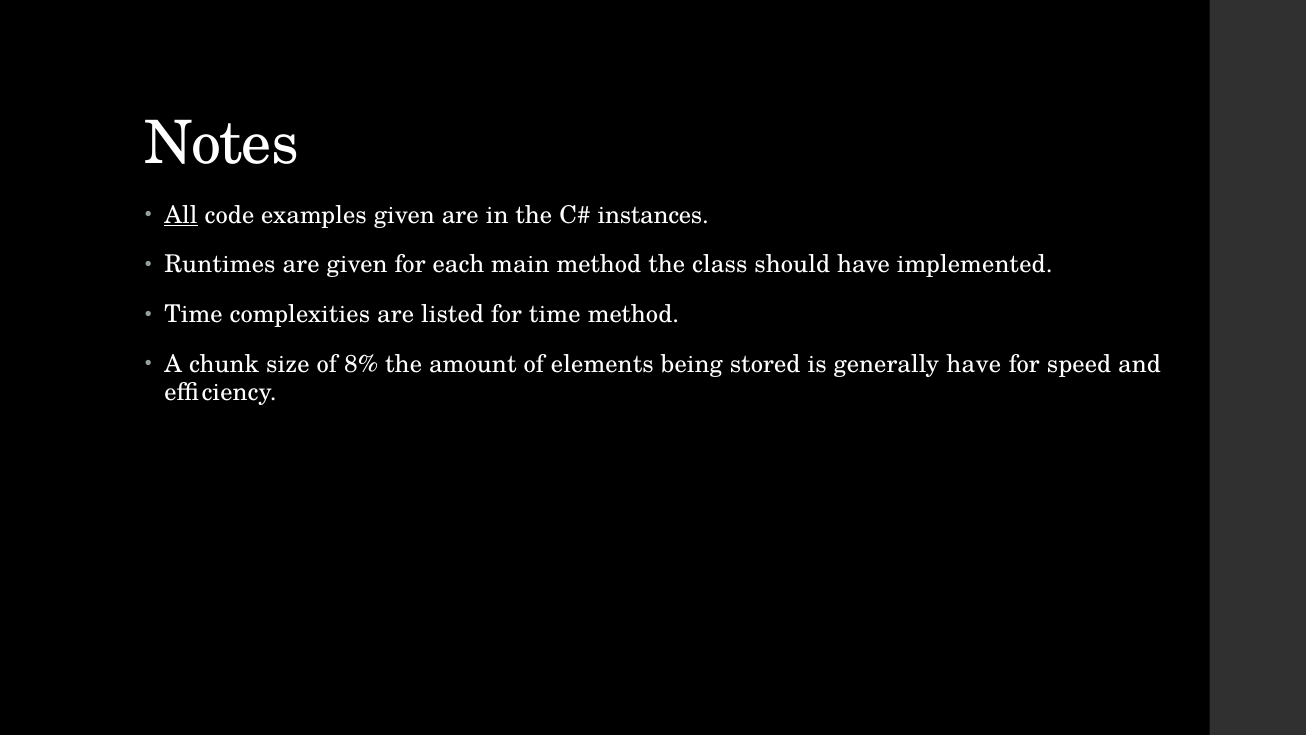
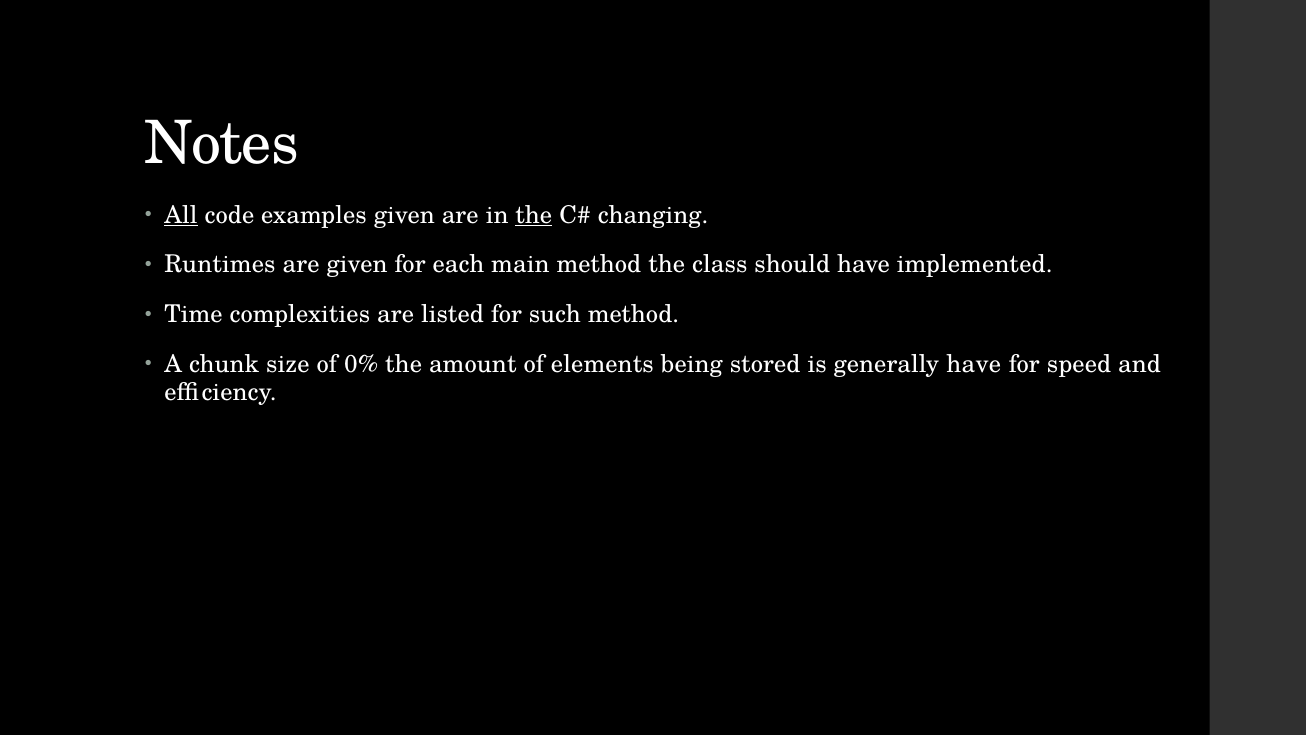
the at (534, 215) underline: none -> present
instances: instances -> changing
for time: time -> such
8%: 8% -> 0%
